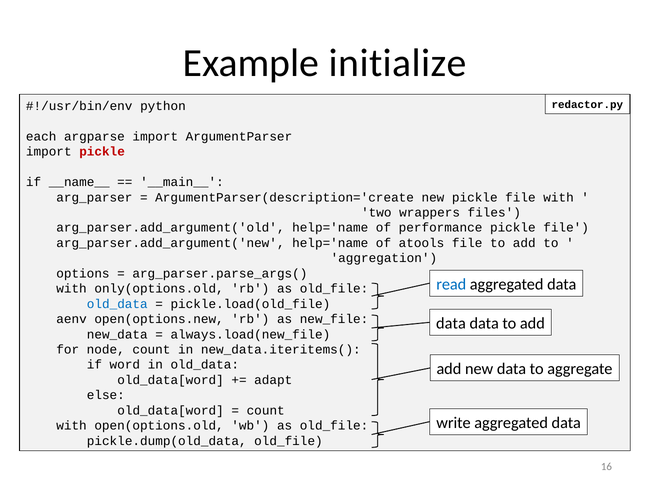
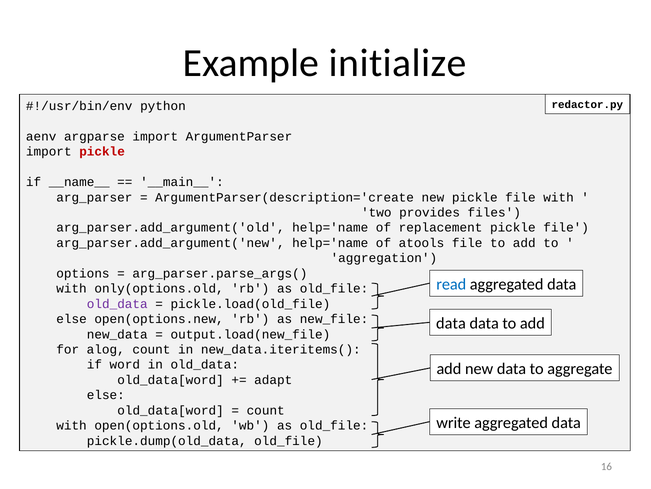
each: each -> aenv
wrappers: wrappers -> provides
performance: performance -> replacement
old_data at (117, 303) colour: blue -> purple
aenv at (72, 319): aenv -> else
always.load(new_file: always.load(new_file -> output.load(new_file
node: node -> alog
